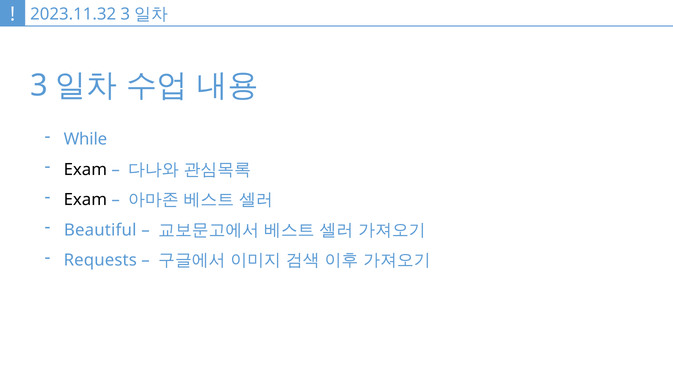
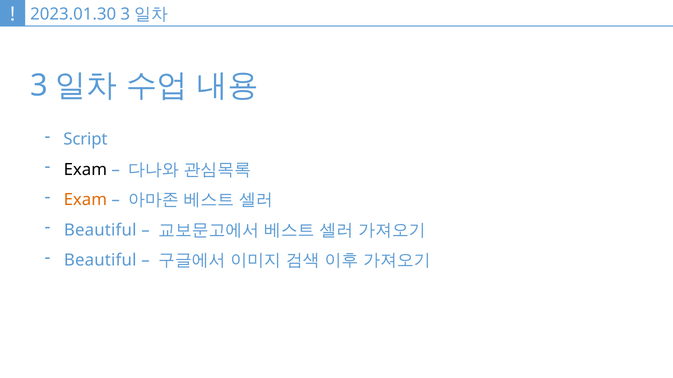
2023.11.32: 2023.11.32 -> 2023.01.30
While: While -> Script
Exam at (85, 200) colour: black -> orange
Requests at (100, 261): Requests -> Beautiful
